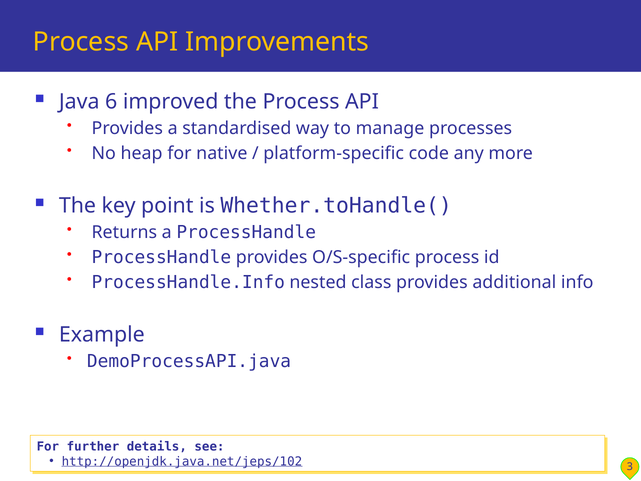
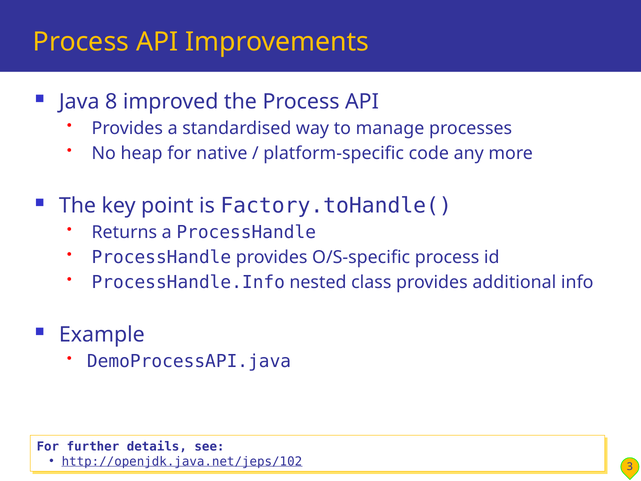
6: 6 -> 8
Whether.toHandle(: Whether.toHandle( -> Factory.toHandle(
